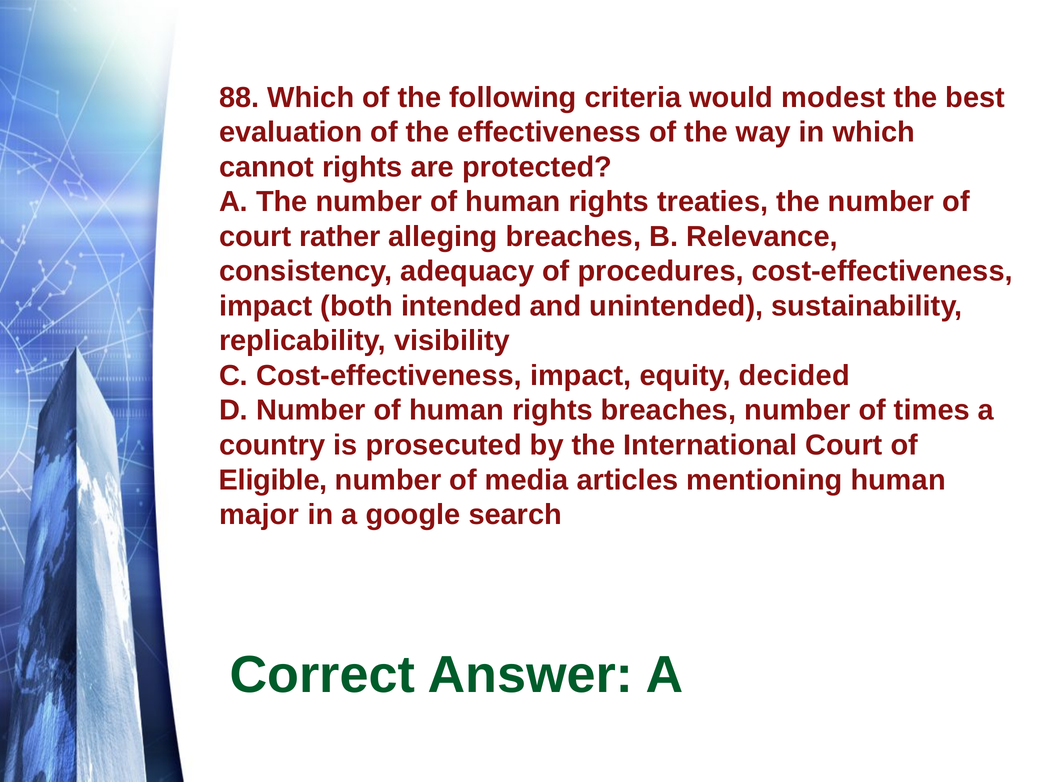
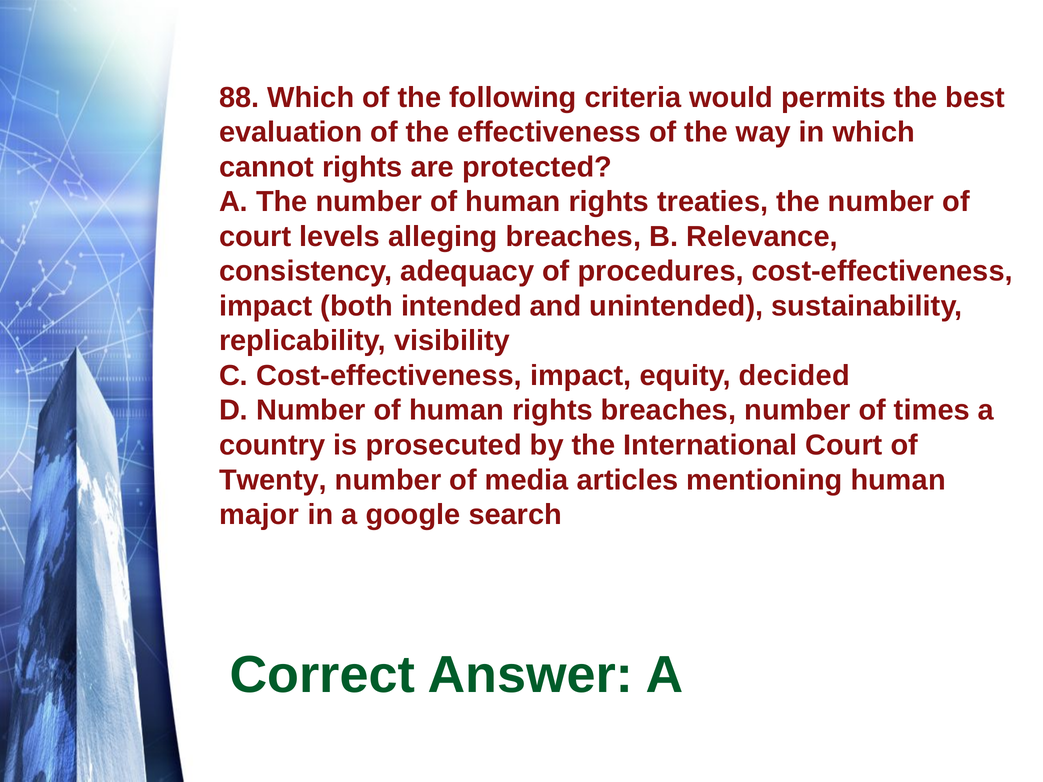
modest: modest -> permits
rather: rather -> levels
Eligible: Eligible -> Twenty
